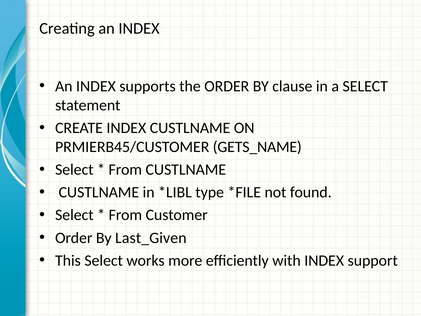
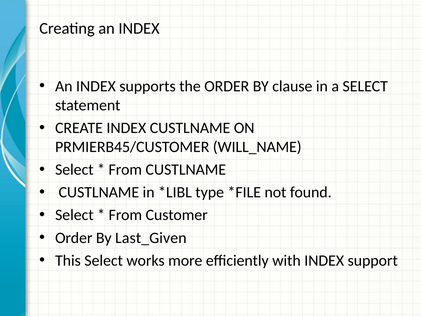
GETS_NAME: GETS_NAME -> WILL_NAME
